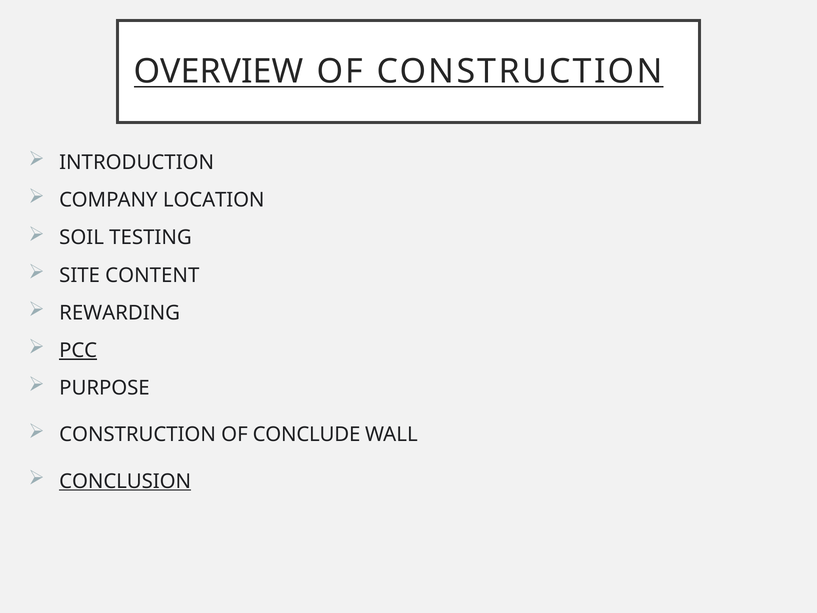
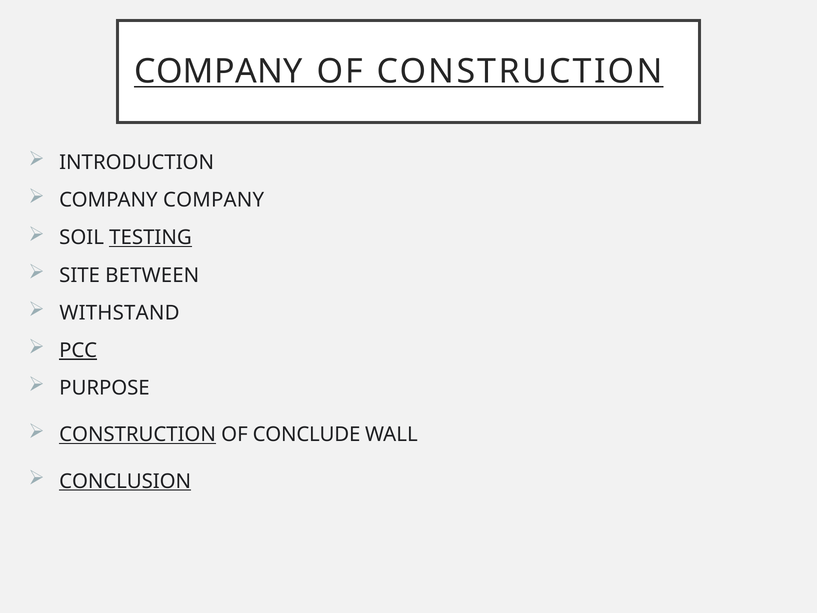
OVERVIEW at (219, 71): OVERVIEW -> COMPANY
COMPANY LOCATION: LOCATION -> COMPANY
TESTING underline: none -> present
CONTENT: CONTENT -> BETWEEN
REWARDING: REWARDING -> WITHSTAND
CONSTRUCTION at (138, 435) underline: none -> present
